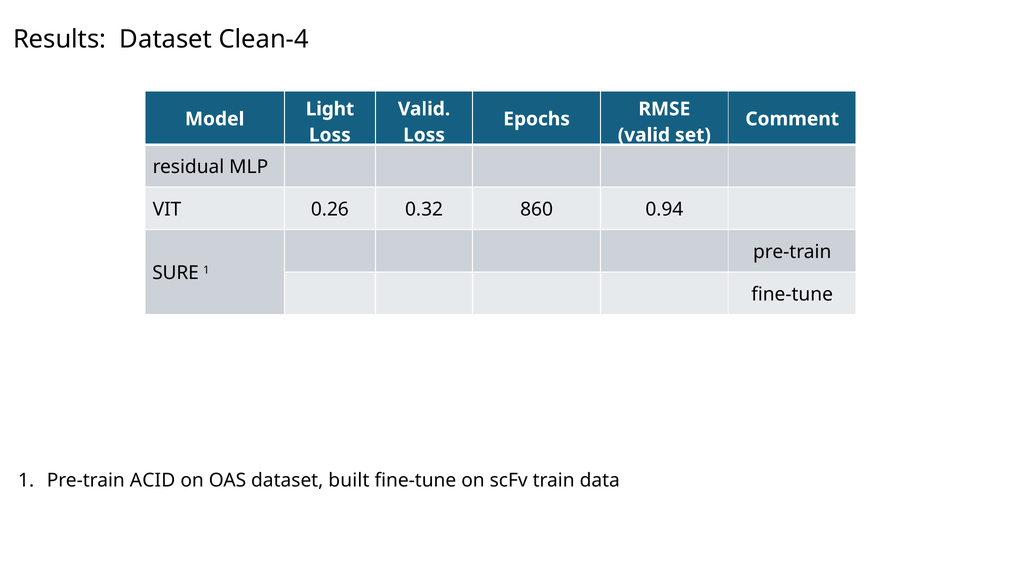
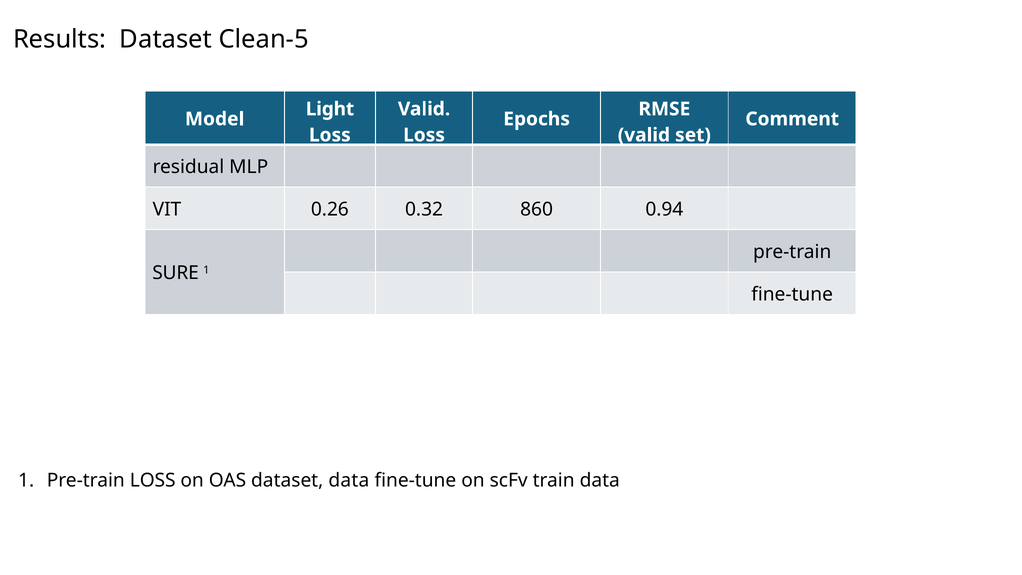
Clean-4: Clean-4 -> Clean-5
Pre-train ACID: ACID -> LOSS
dataset built: built -> data
